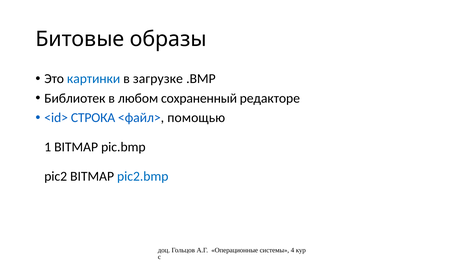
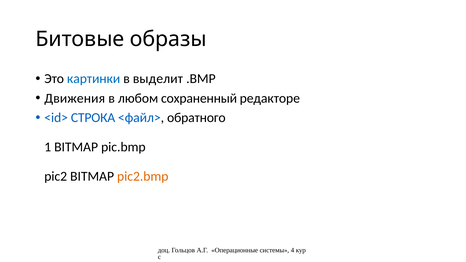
загрузке: загрузке -> выделит
Библиотек: Библиотек -> Движения
помощью: помощью -> обратного
pic2.bmp colour: blue -> orange
